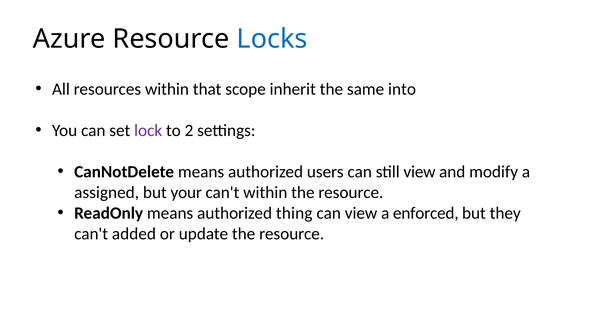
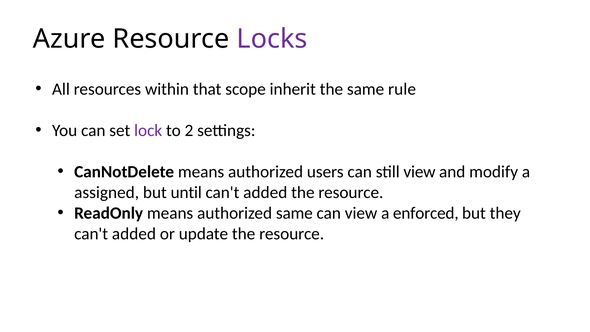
Locks colour: blue -> purple
into: into -> rule
your: your -> until
within at (265, 192): within -> added
authorized thing: thing -> same
